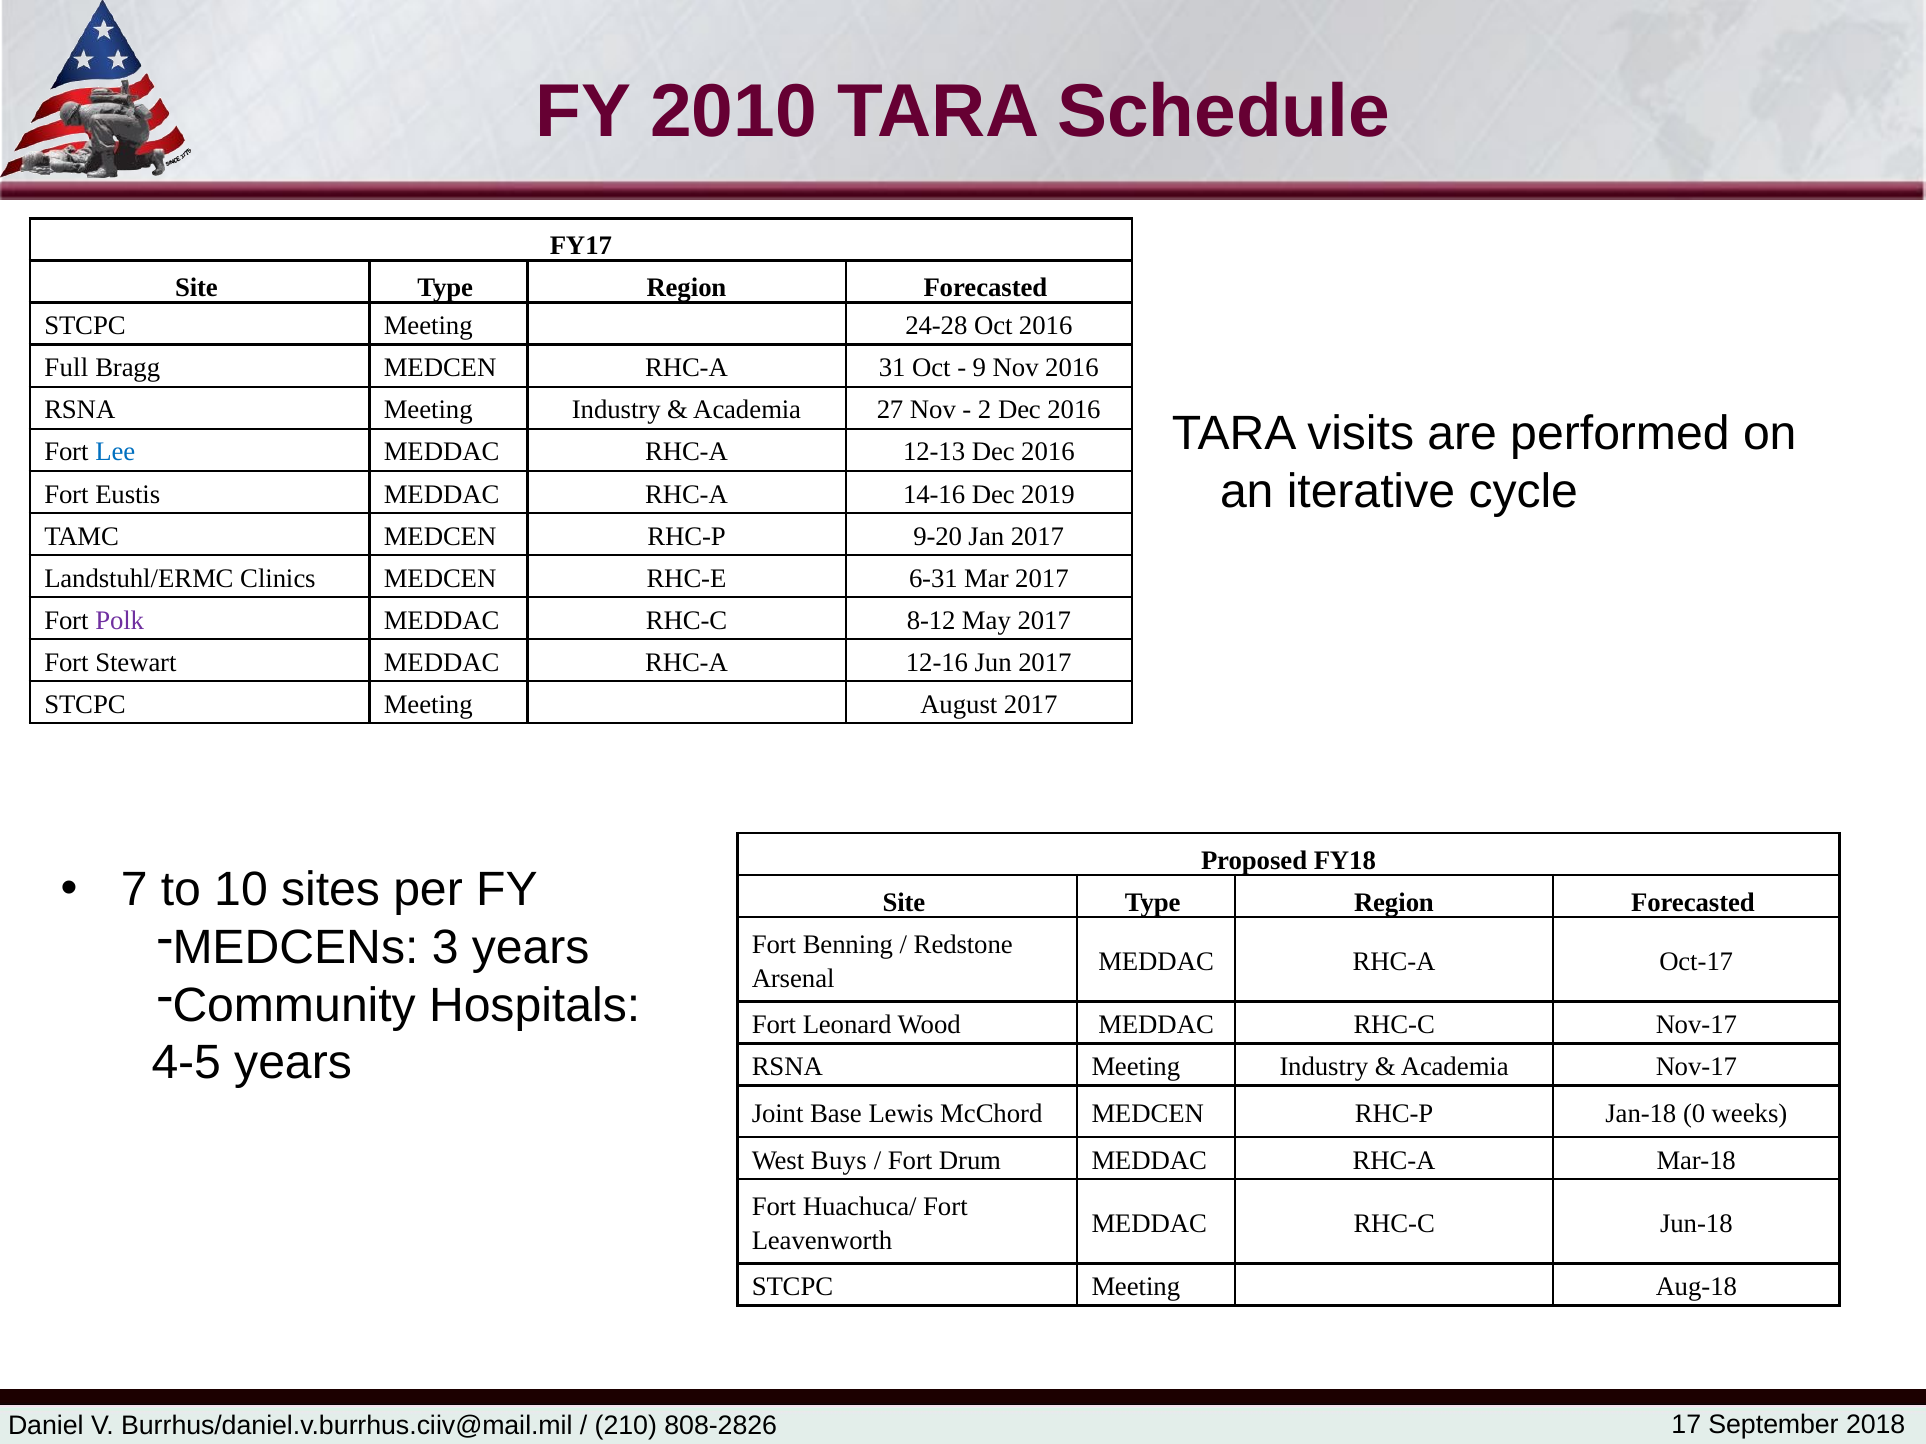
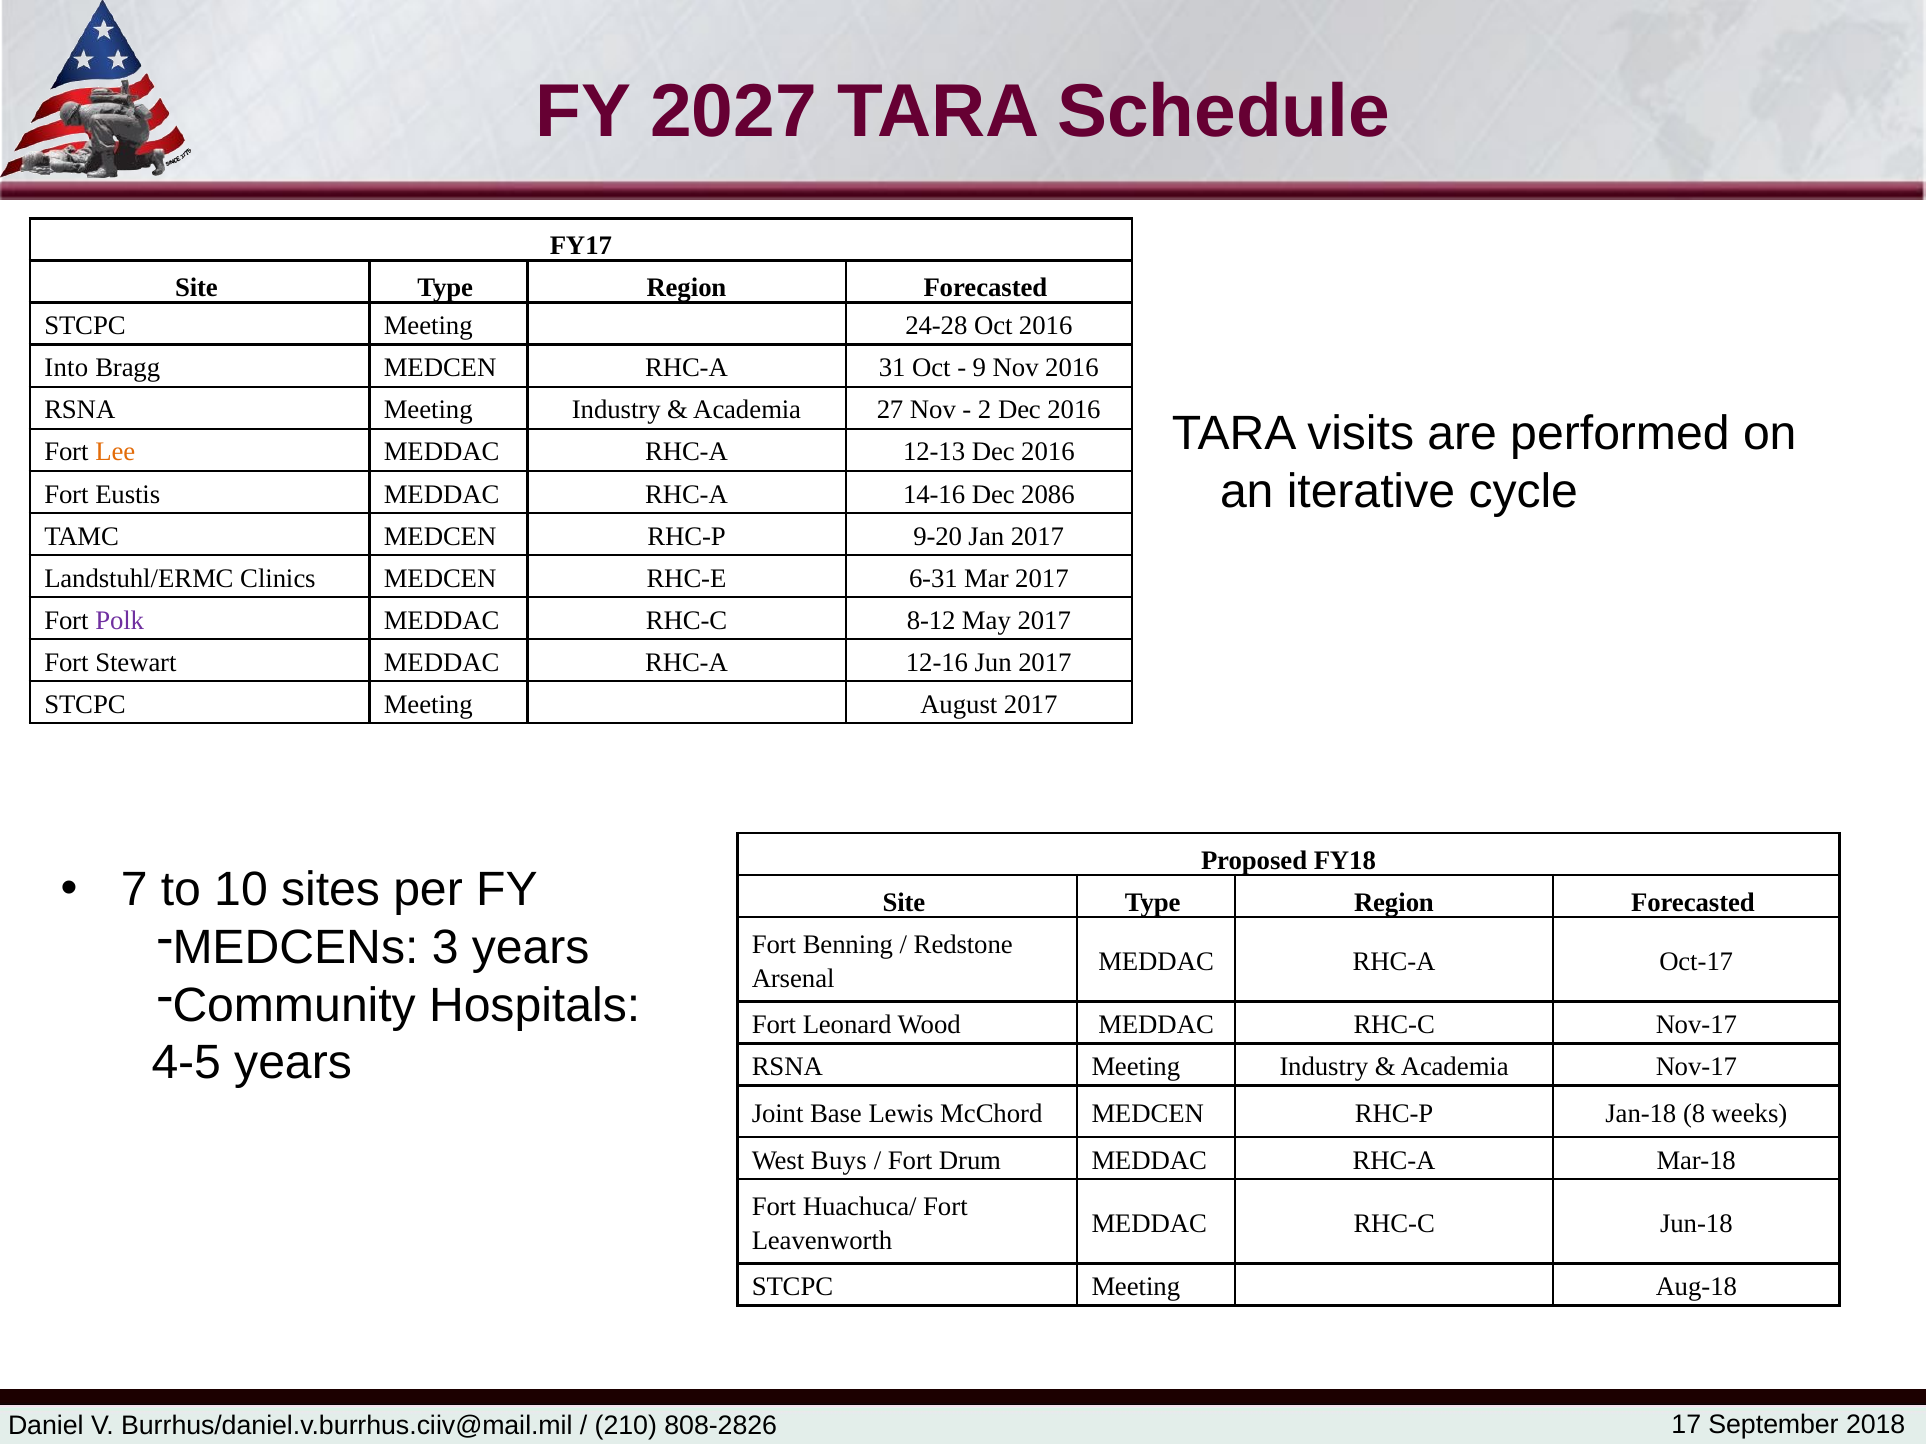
2010: 2010 -> 2027
Full: Full -> Into
Lee colour: blue -> orange
2019: 2019 -> 2086
0: 0 -> 8
